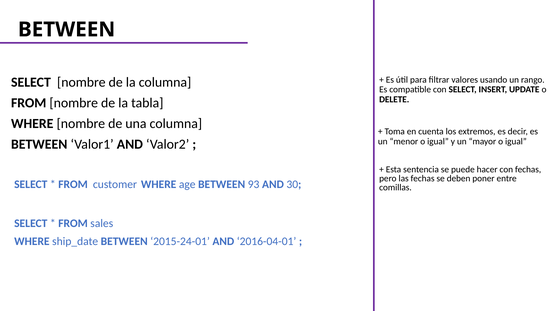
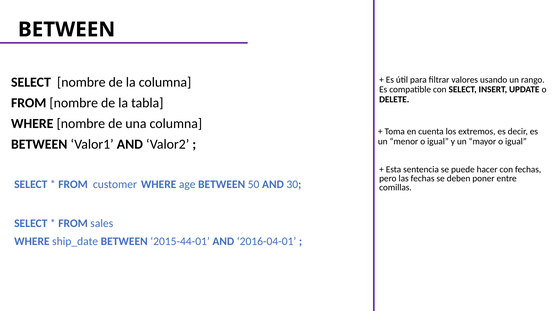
93: 93 -> 50
2015-24-01: 2015-24-01 -> 2015-44-01
